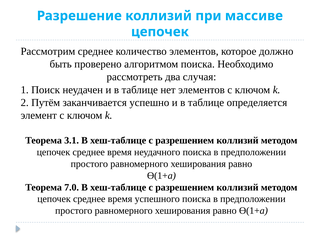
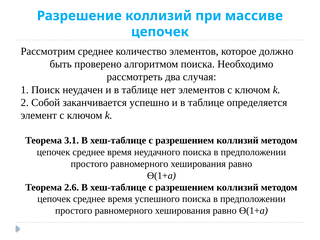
Путём: Путём -> Собой
7.0: 7.0 -> 2.6
